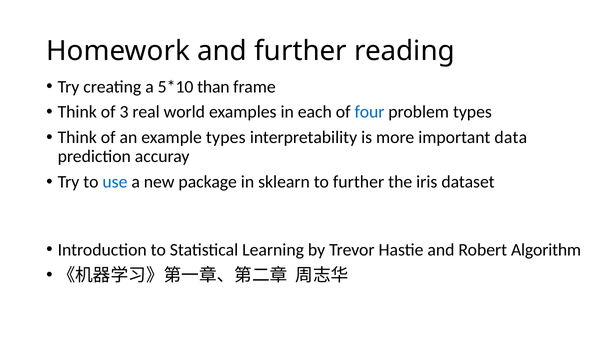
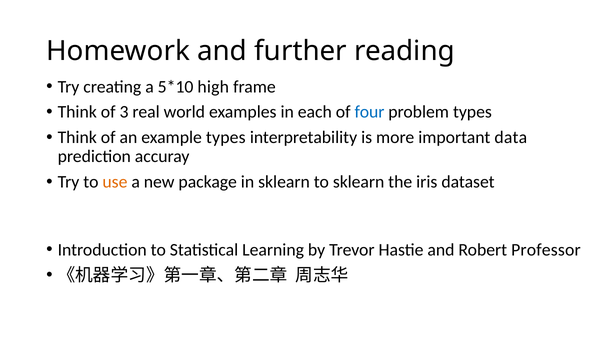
than: than -> high
use colour: blue -> orange
to further: further -> sklearn
Algorithm: Algorithm -> Professor
